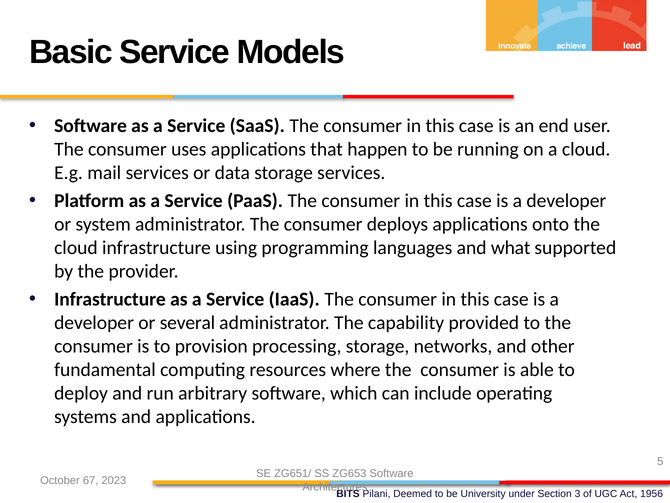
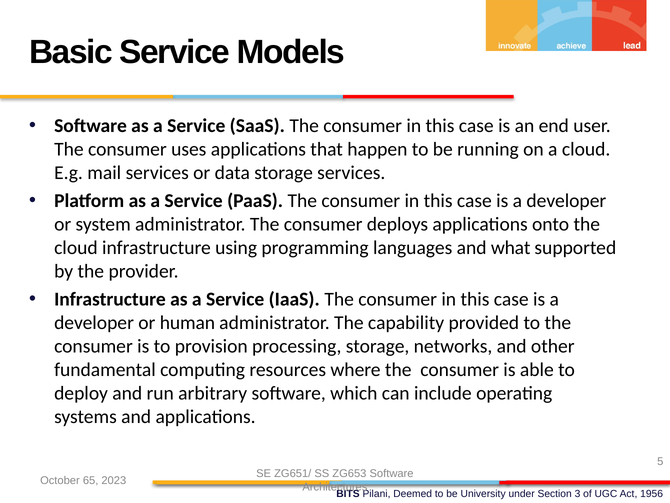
several: several -> human
67: 67 -> 65
